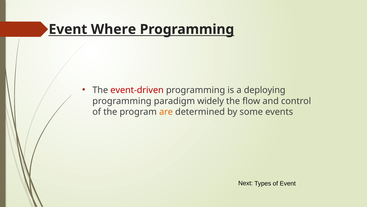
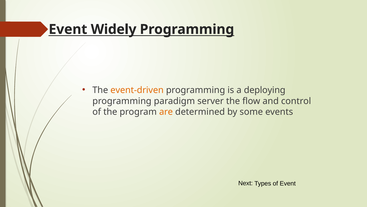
Where: Where -> Widely
event-driven colour: red -> orange
widely: widely -> server
